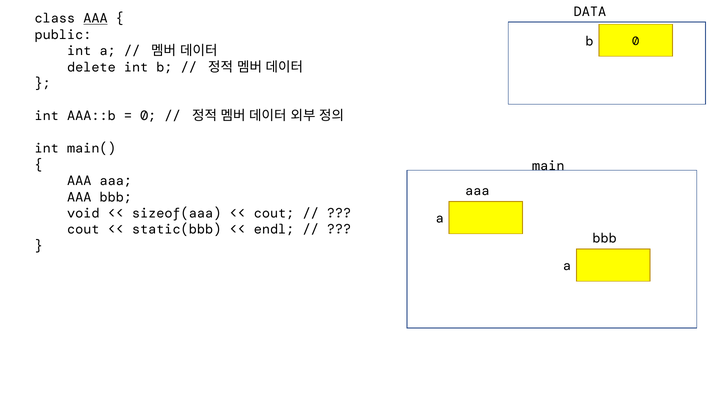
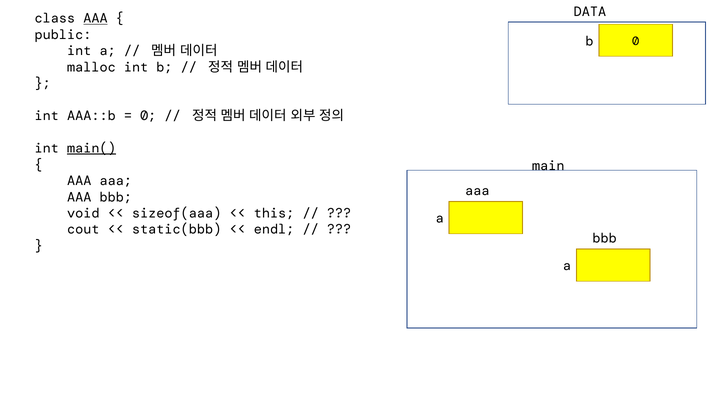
delete: delete -> malloc
main( underline: none -> present
cout at (274, 213): cout -> this
